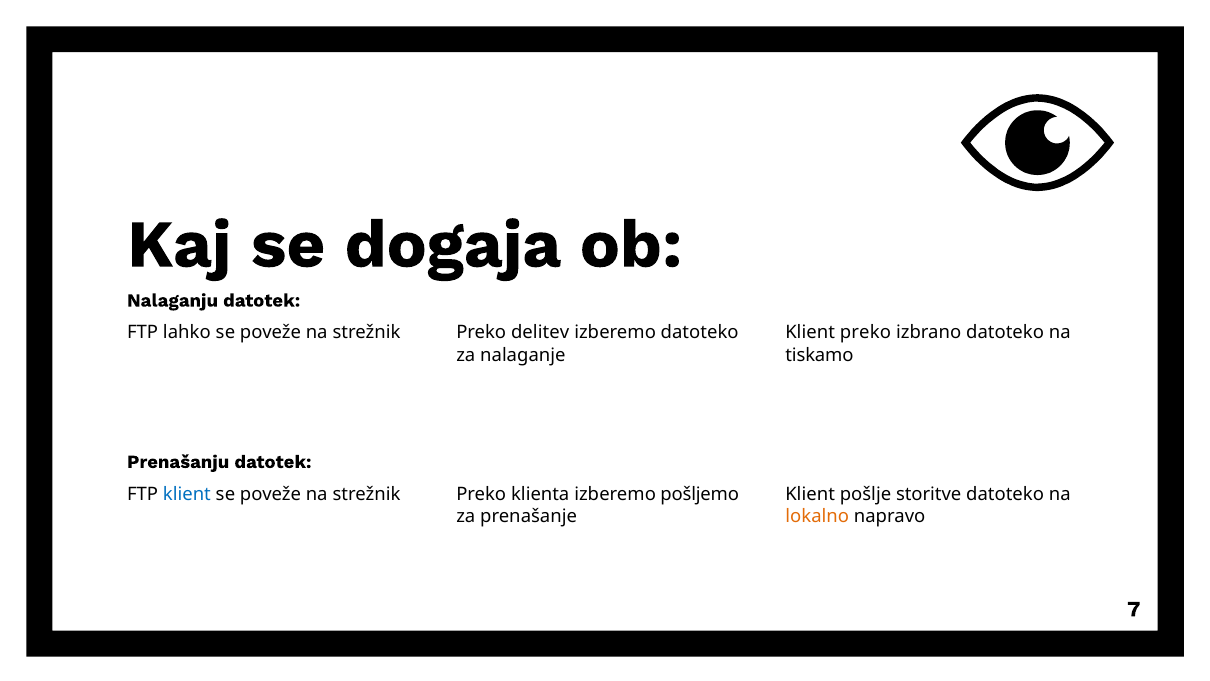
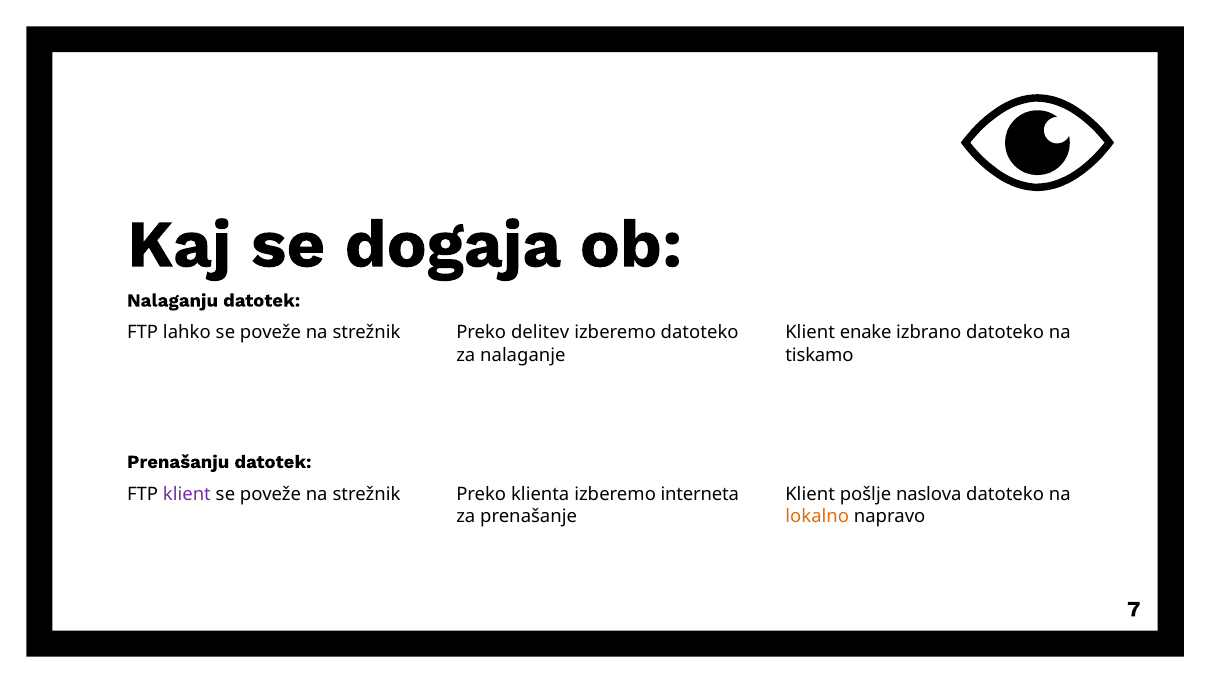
Klient preko: preko -> enake
klient at (187, 494) colour: blue -> purple
pošljemo: pošljemo -> interneta
storitve: storitve -> naslova
